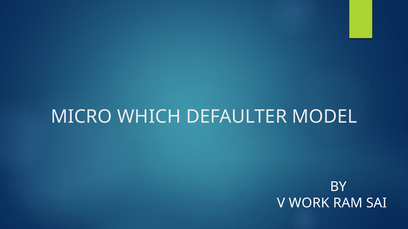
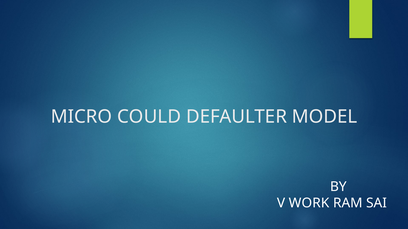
WHICH: WHICH -> COULD
